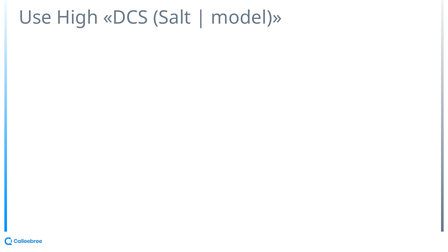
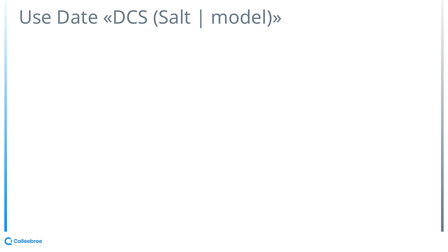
High: High -> Date
